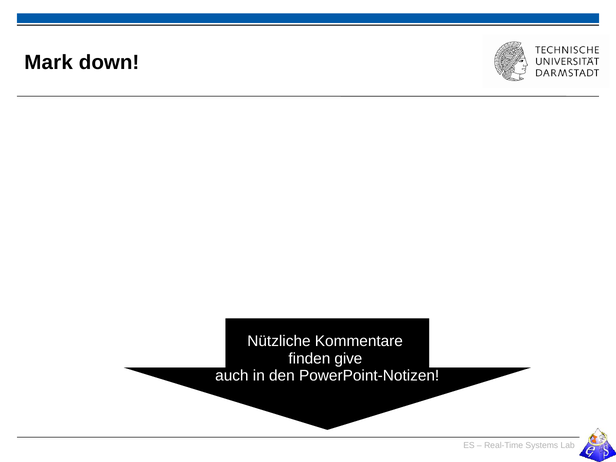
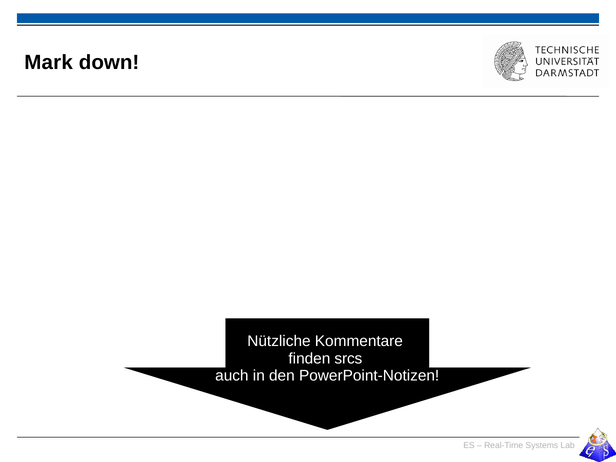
give: give -> srcs
